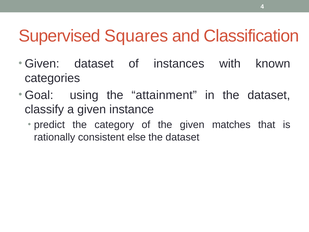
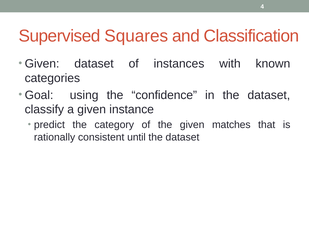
attainment: attainment -> confidence
else: else -> until
